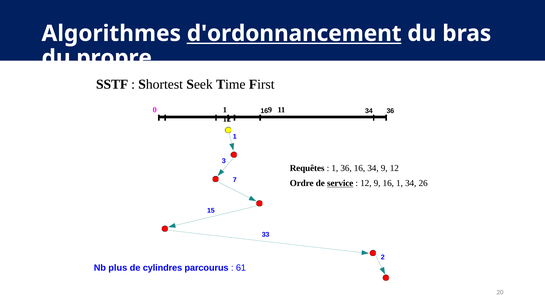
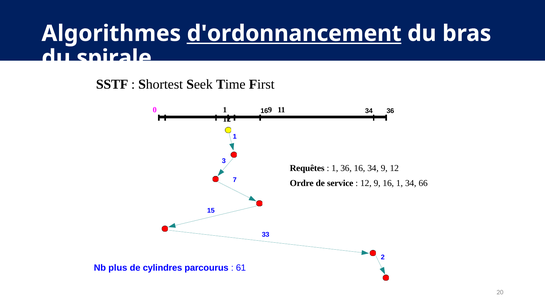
propre: propre -> spirale
service underline: present -> none
26: 26 -> 66
